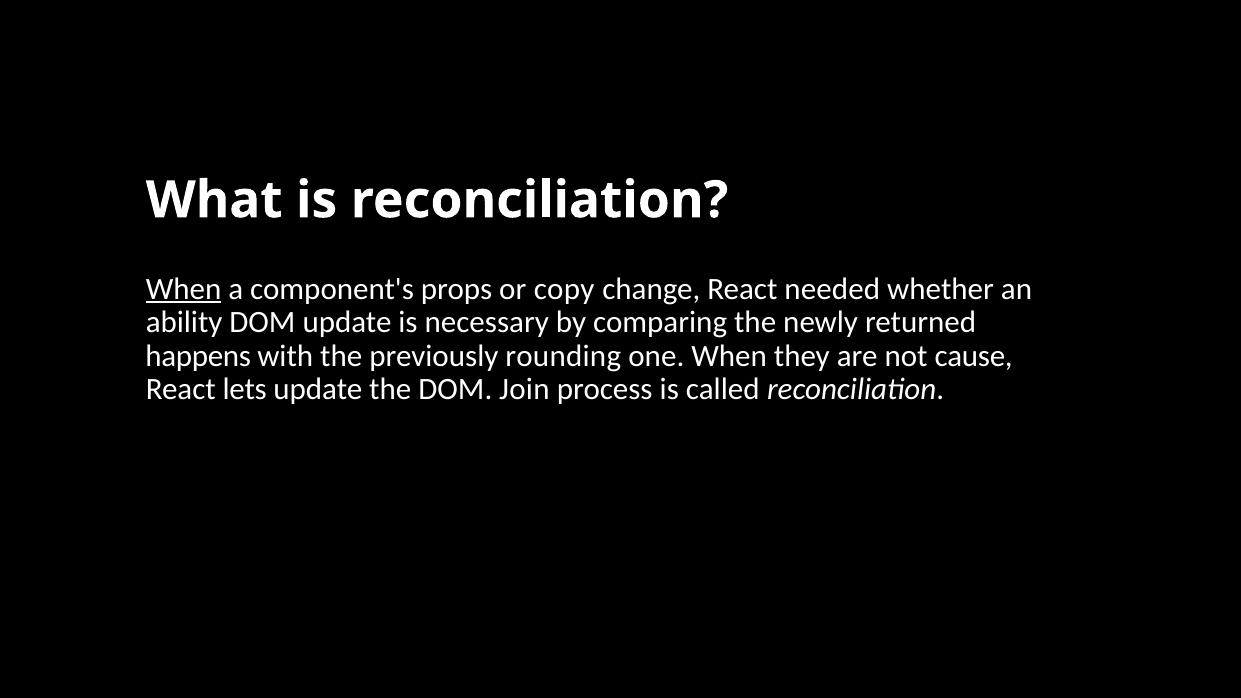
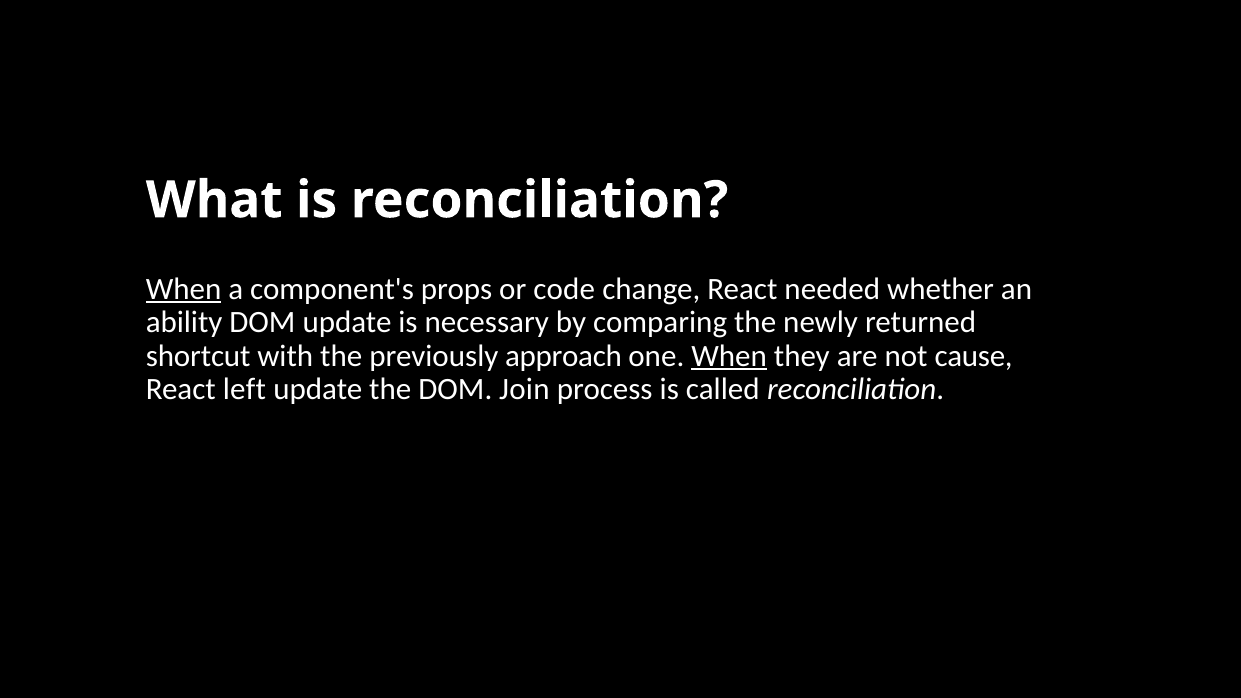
copy: copy -> code
happens: happens -> shortcut
rounding: rounding -> approach
When at (729, 356) underline: none -> present
lets: lets -> left
